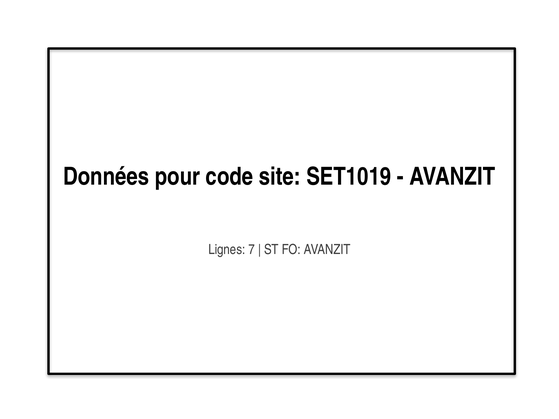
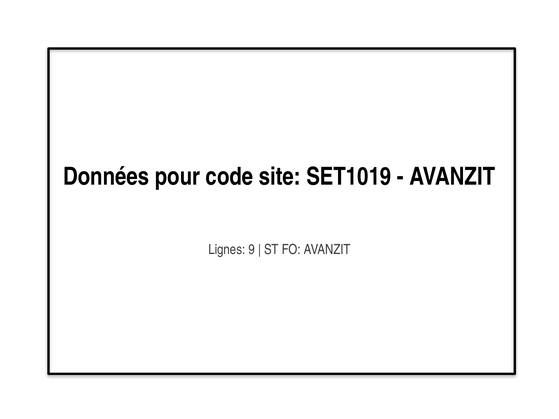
7: 7 -> 9
